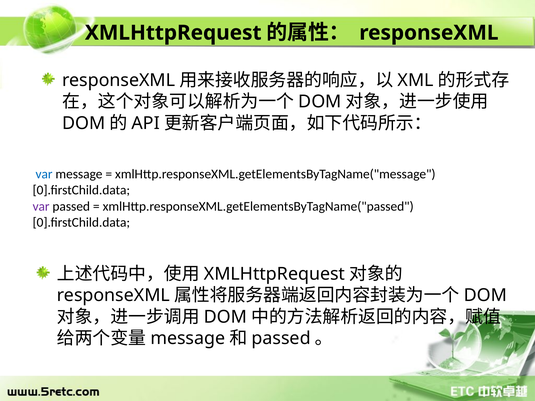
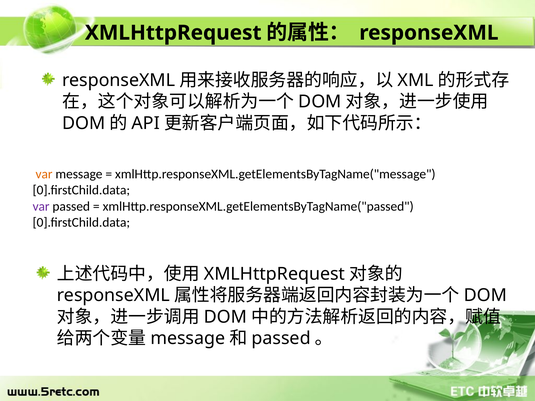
var at (44, 174) colour: blue -> orange
